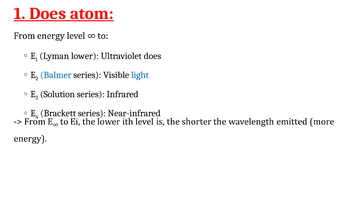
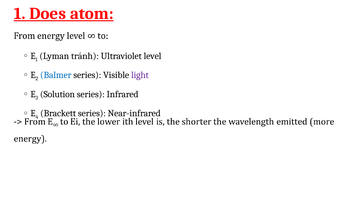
lower: lower -> tránh
Ultraviolet does: does -> level
light colour: blue -> purple
